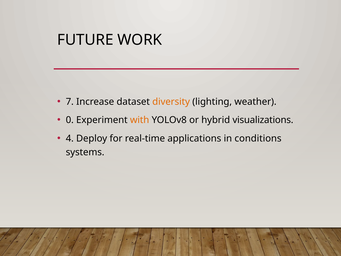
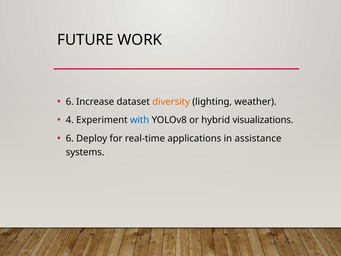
7 at (70, 102): 7 -> 6
0: 0 -> 4
with colour: orange -> blue
4 at (70, 138): 4 -> 6
conditions: conditions -> assistance
